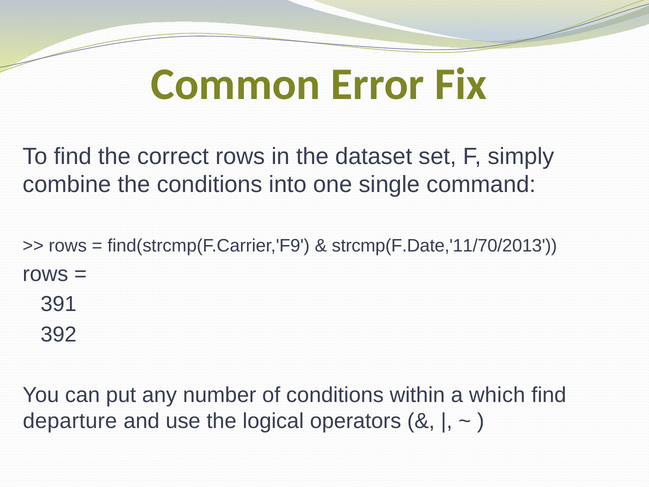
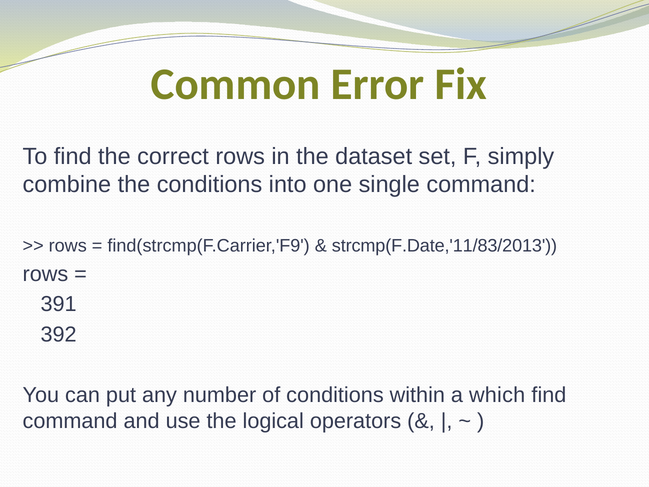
strcmp(F.Date,'11/70/2013: strcmp(F.Date,'11/70/2013 -> strcmp(F.Date,'11/83/2013
departure at (70, 421): departure -> command
